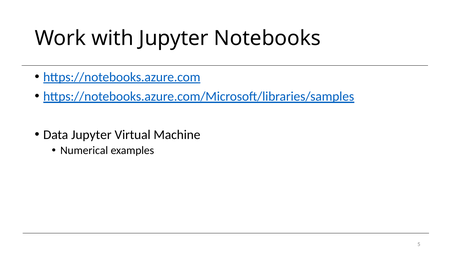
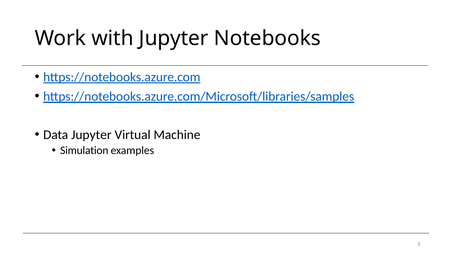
Numerical: Numerical -> Simulation
